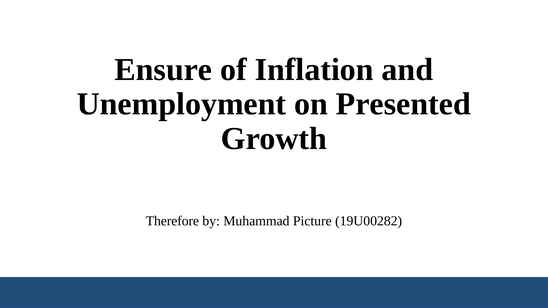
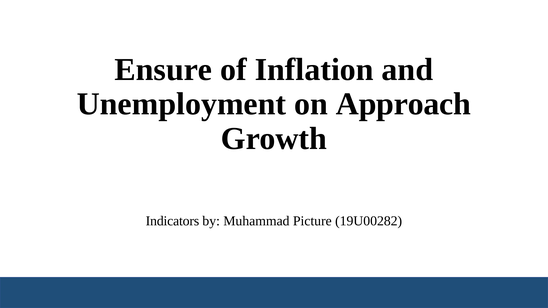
Presented: Presented -> Approach
Therefore: Therefore -> Indicators
